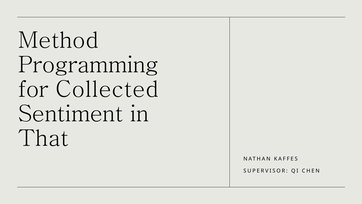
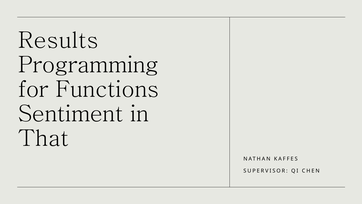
Method: Method -> Results
Collected: Collected -> Functions
